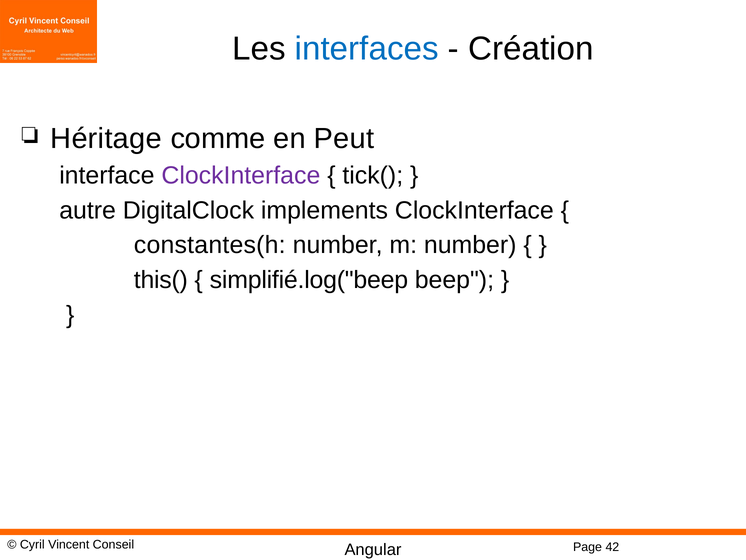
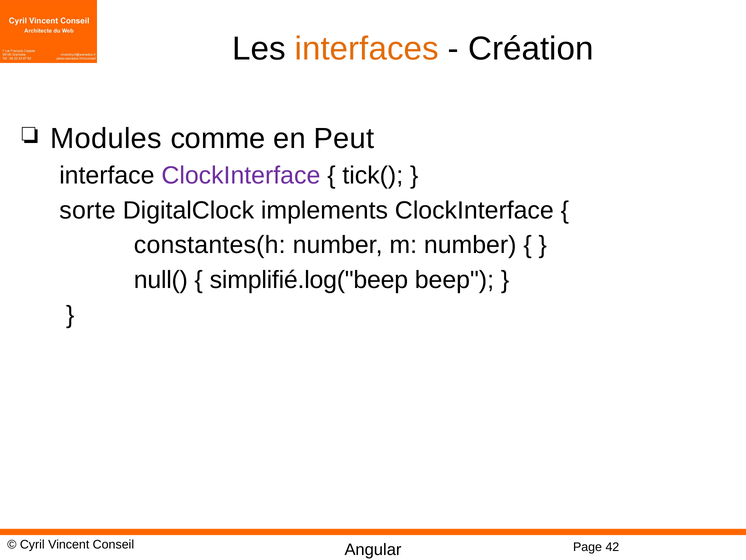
interfaces colour: blue -> orange
Héritage: Héritage -> Modules
autre: autre -> sorte
this(: this( -> null(
